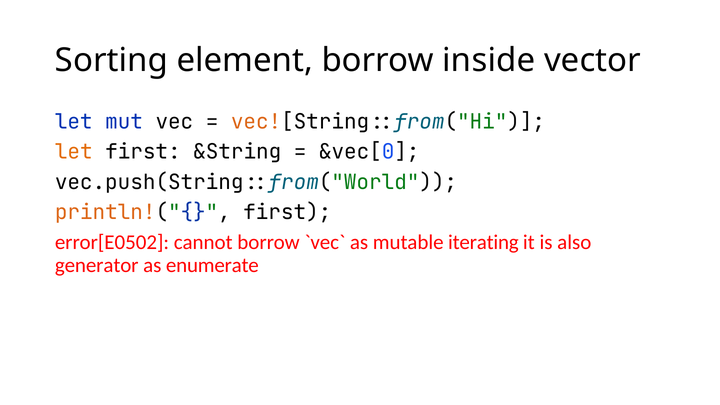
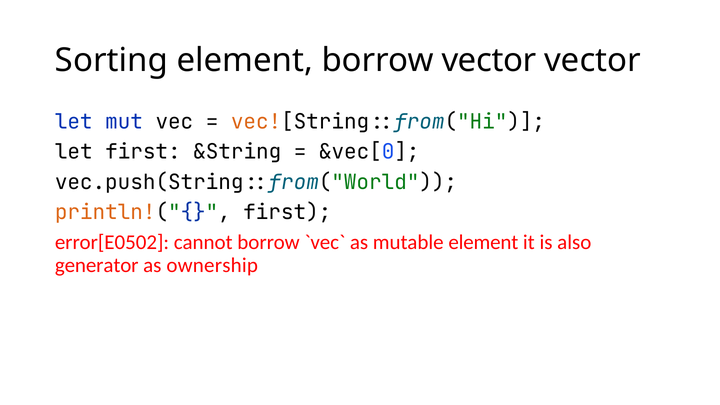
borrow inside: inside -> vector
let at (74, 152) colour: orange -> black
mutable iterating: iterating -> element
enumerate: enumerate -> ownership
